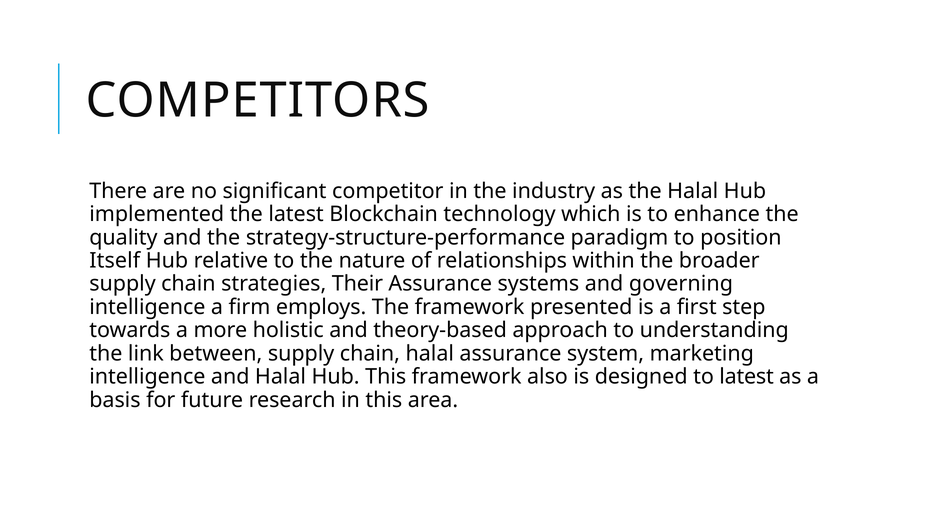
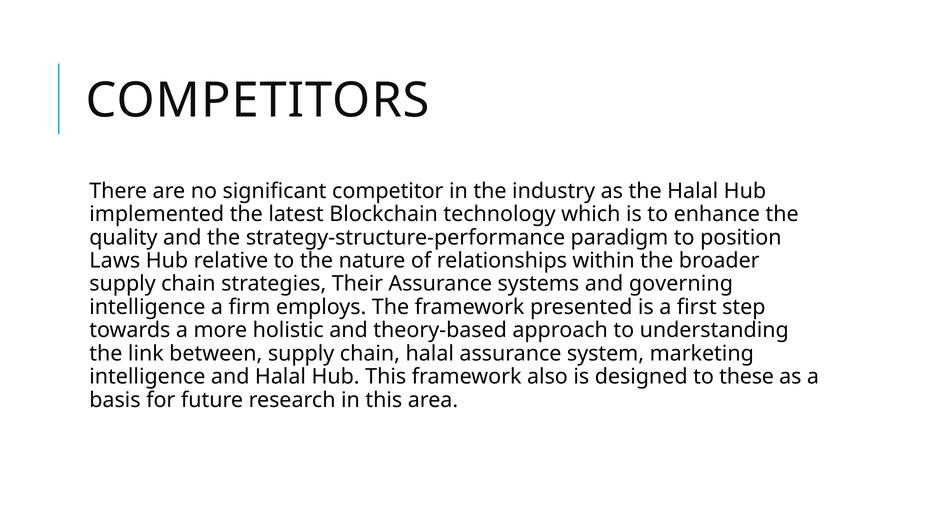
Itself: Itself -> Laws
to latest: latest -> these
